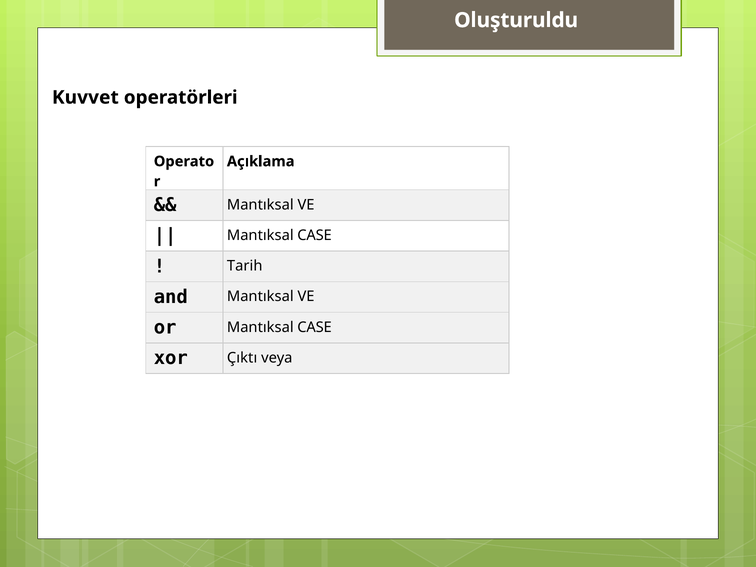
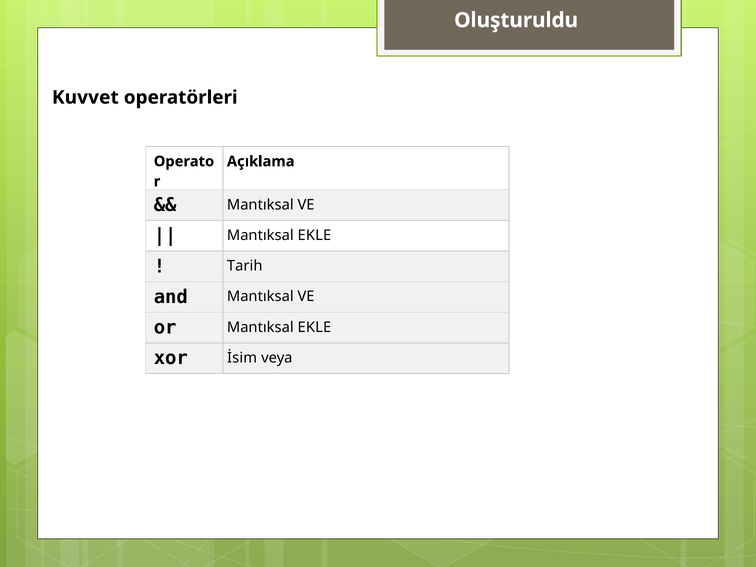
CASE at (315, 235): CASE -> EKLE
or Mantıksal CASE: CASE -> EKLE
Çıktı: Çıktı -> İsim
